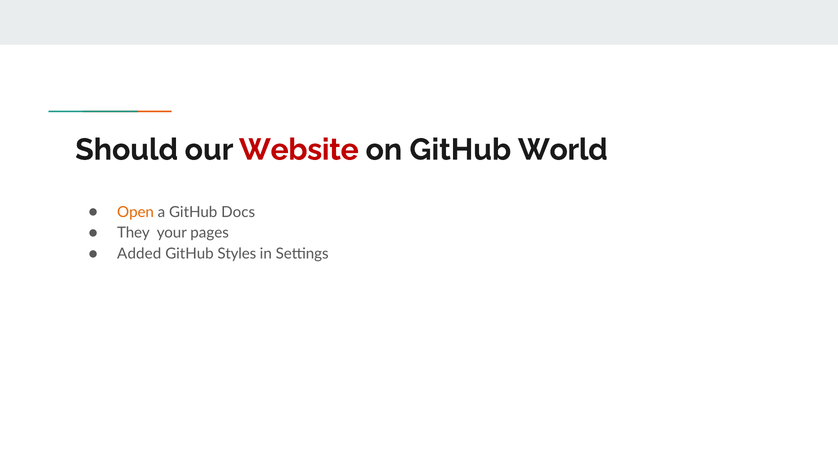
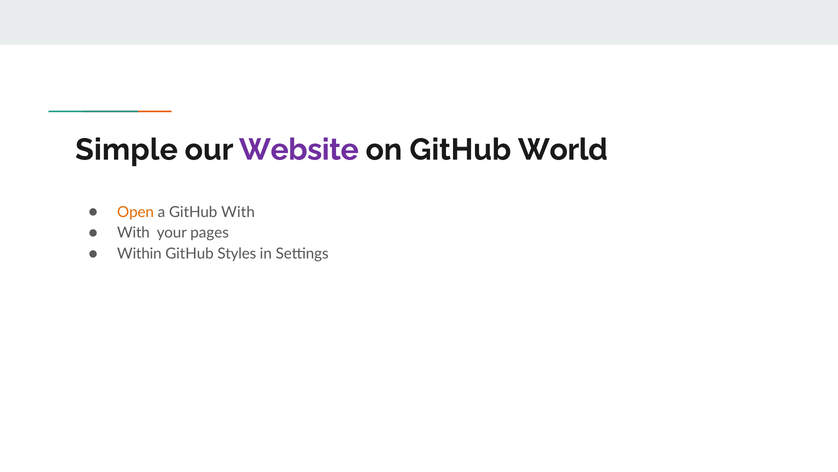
Should: Should -> Simple
Website colour: red -> purple
GitHub Docs: Docs -> With
They at (133, 233): They -> With
Added: Added -> Within
